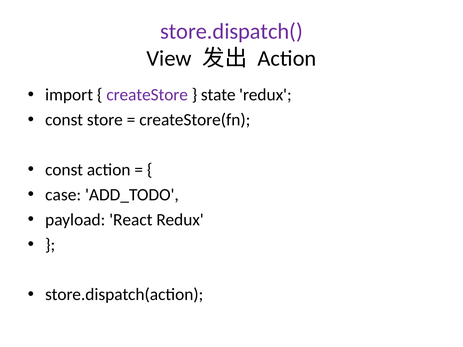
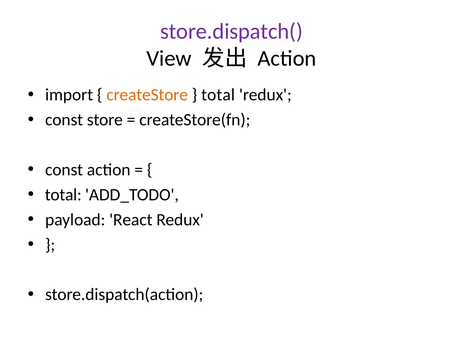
createStore colour: purple -> orange
state at (218, 95): state -> total
case at (63, 195): case -> total
